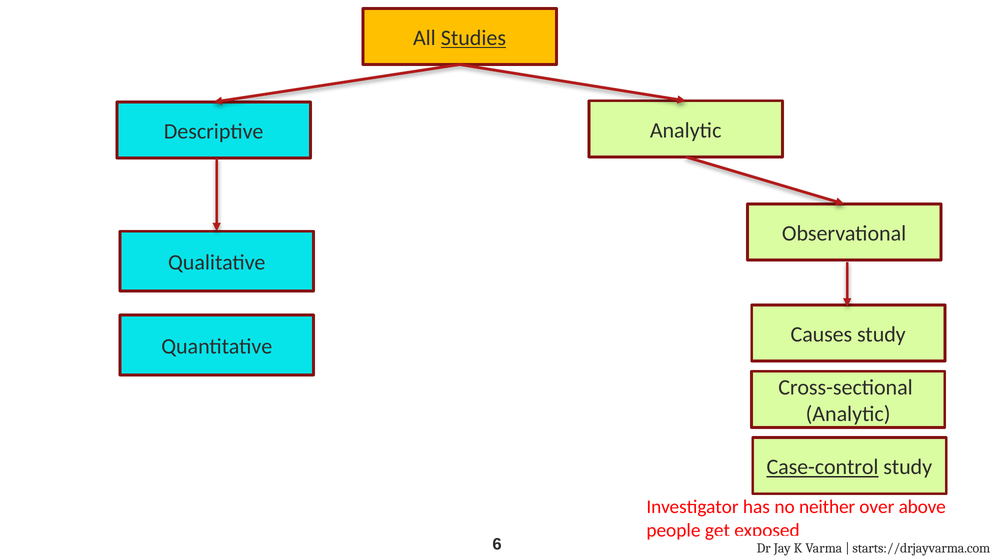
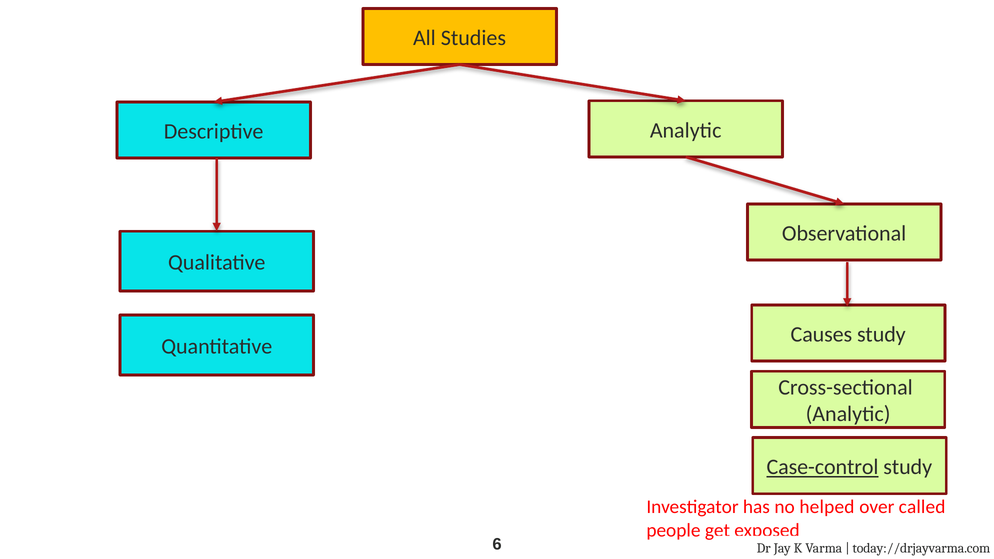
Studies underline: present -> none
neither: neither -> helped
above: above -> called
starts://drjayvarma.com: starts://drjayvarma.com -> today://drjayvarma.com
